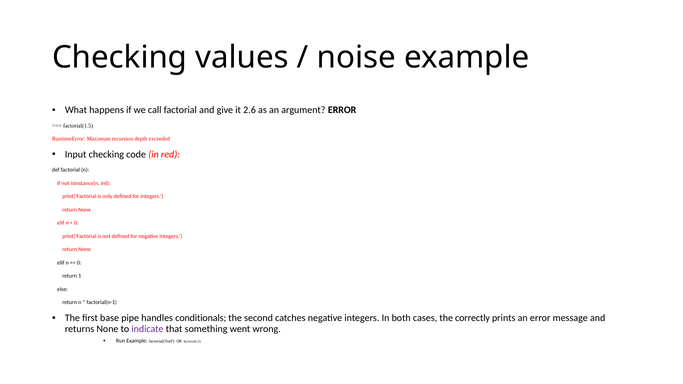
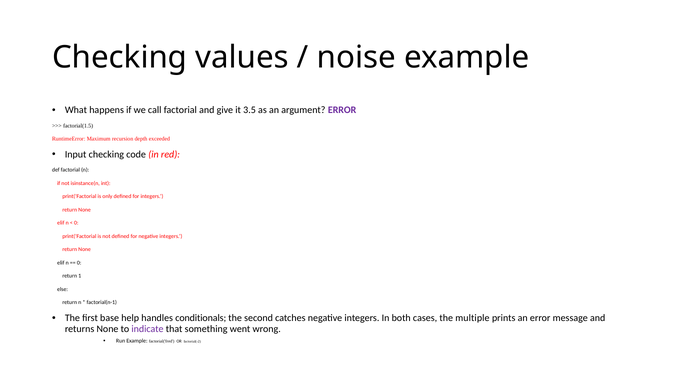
2.6: 2.6 -> 3.5
ERROR at (342, 110) colour: black -> purple
pipe: pipe -> help
correctly: correctly -> multiple
